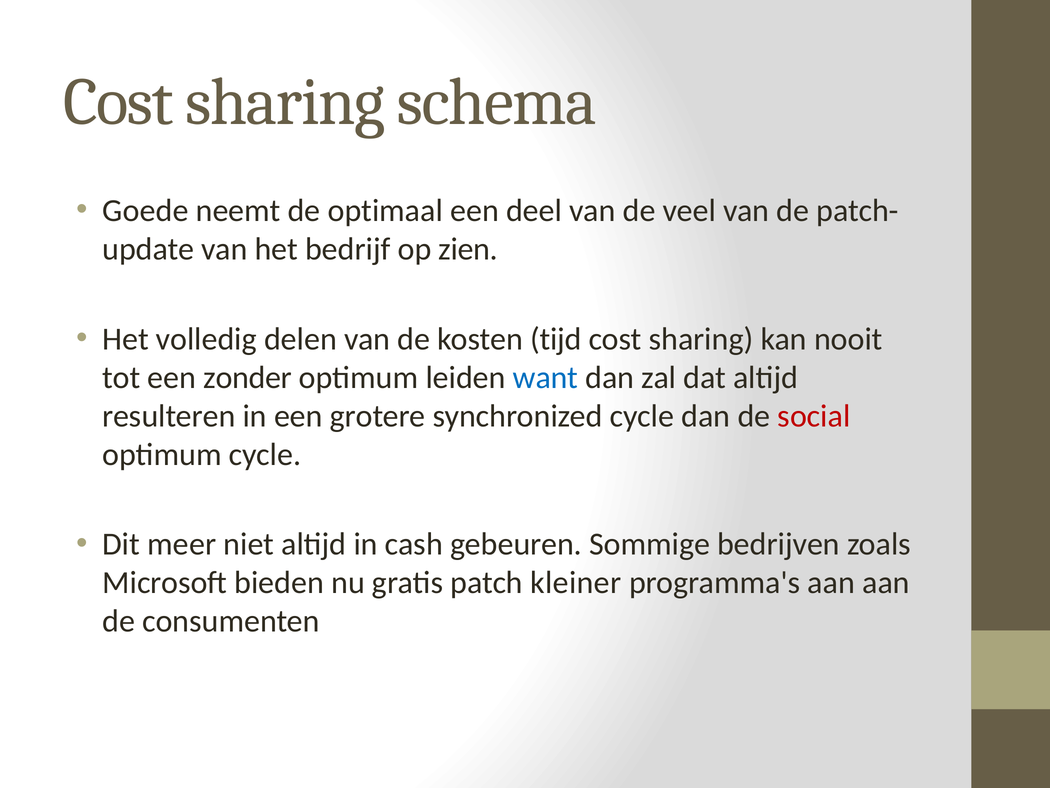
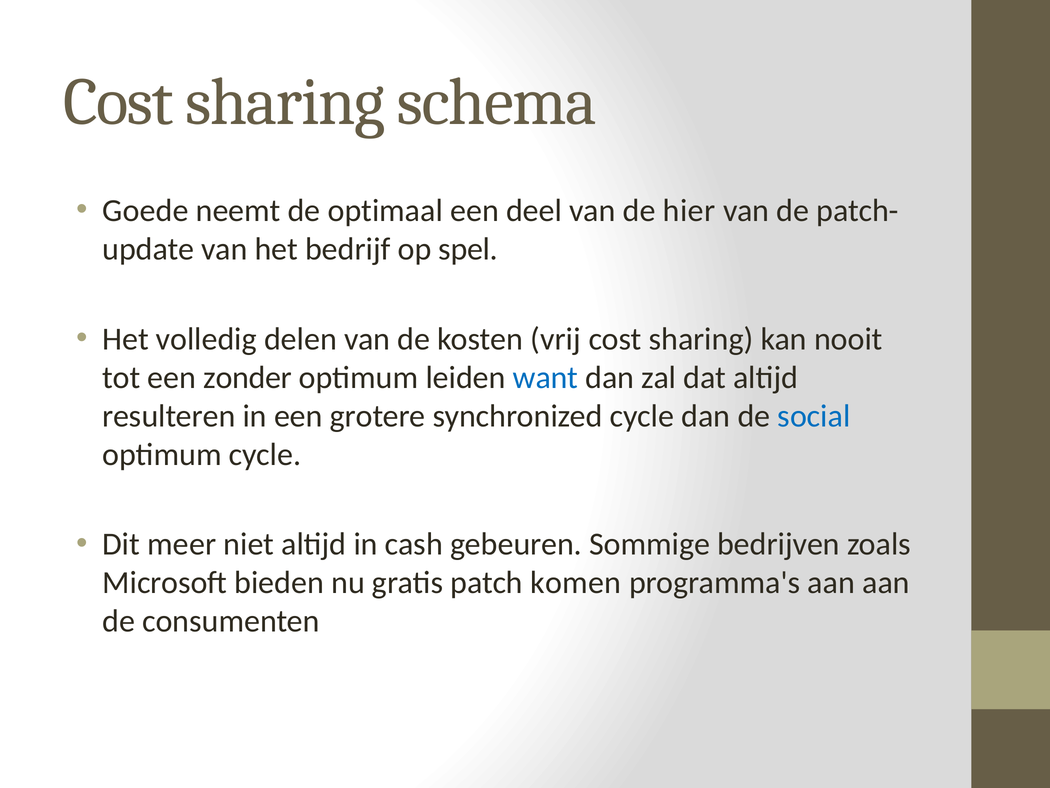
veel: veel -> hier
zien: zien -> spel
tijd: tijd -> vrij
social colour: red -> blue
kleiner: kleiner -> komen
